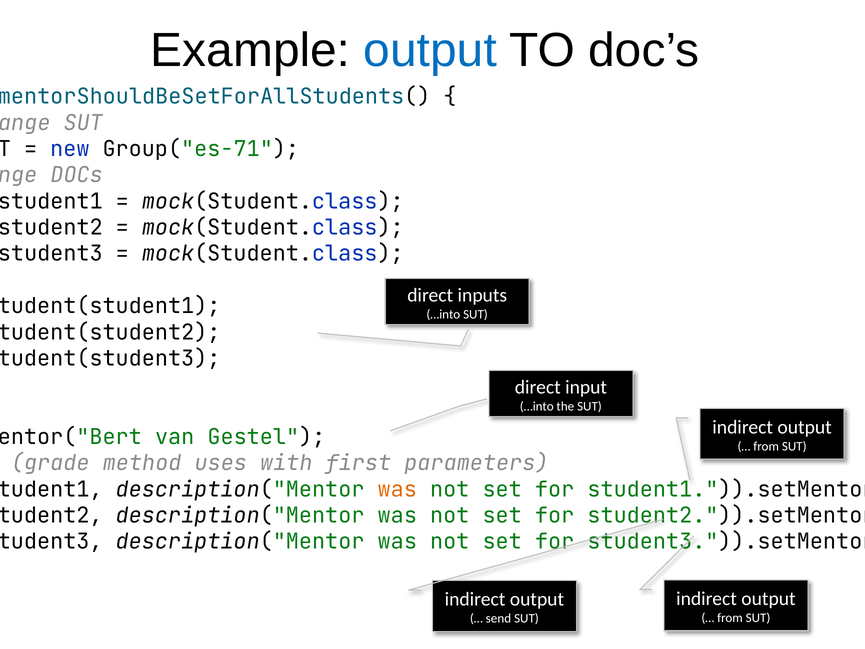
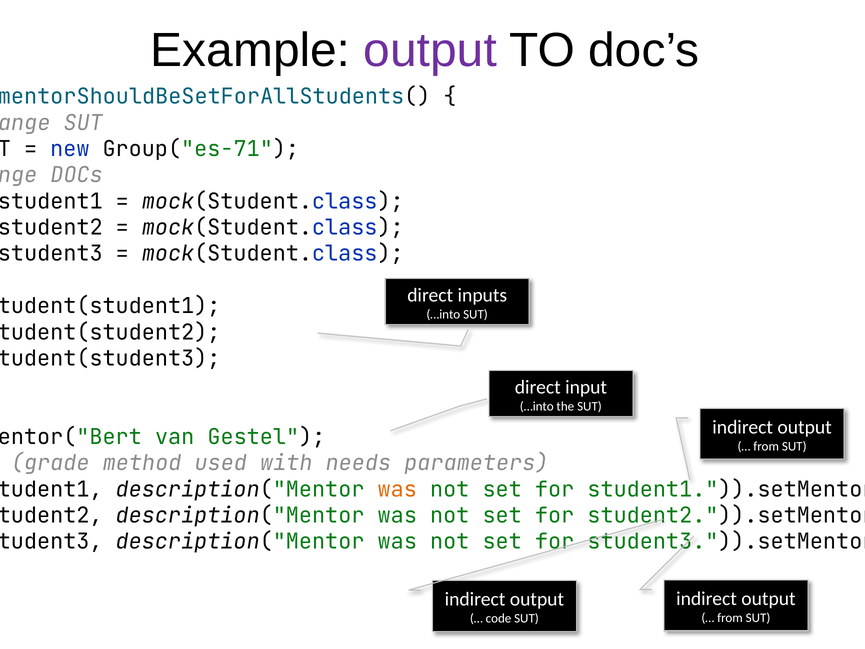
output at (430, 50) colour: blue -> purple
uses: uses -> used
first: first -> needs
send: send -> code
